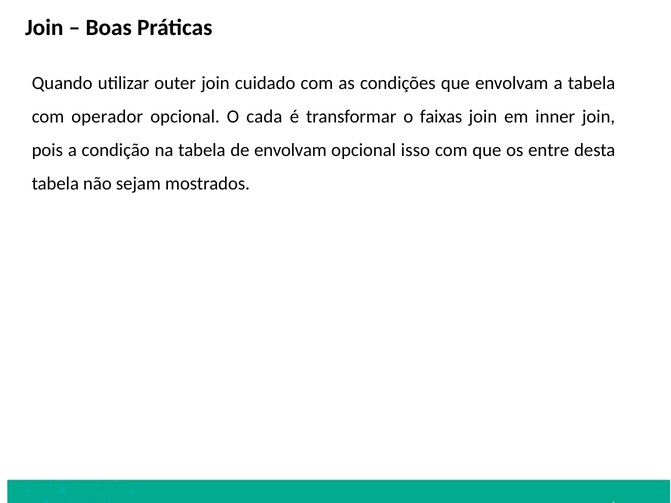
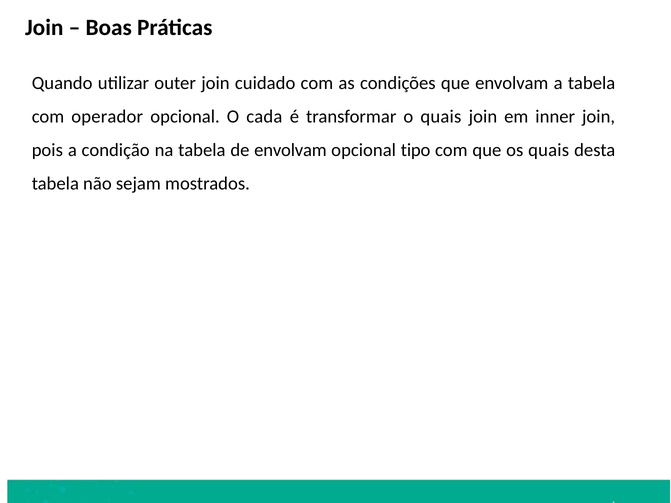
o faixas: faixas -> quais
isso: isso -> tipo
os entre: entre -> quais
